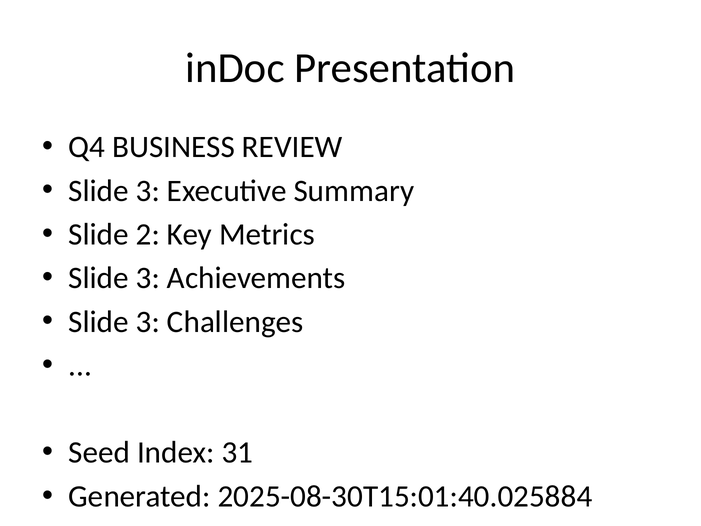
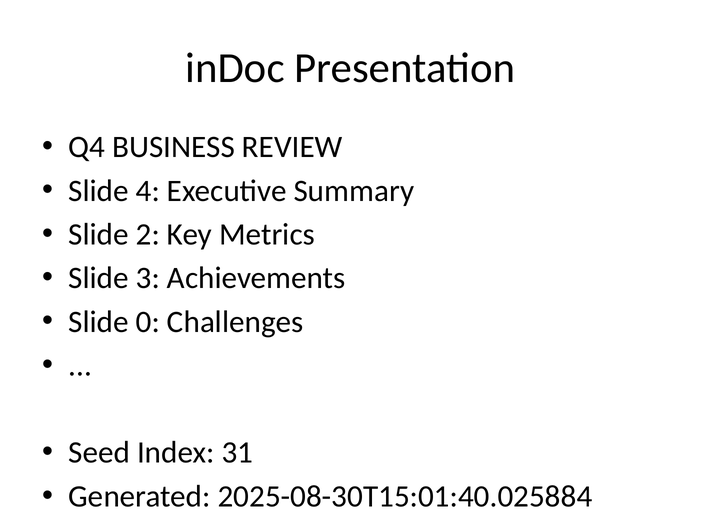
3 at (148, 191): 3 -> 4
3 at (148, 322): 3 -> 0
